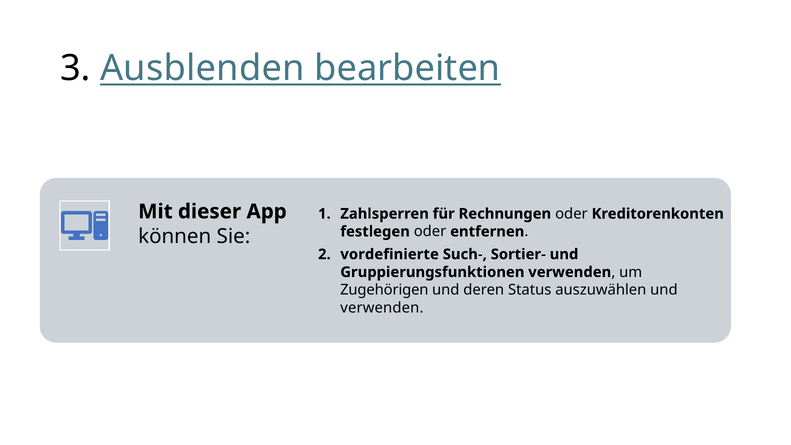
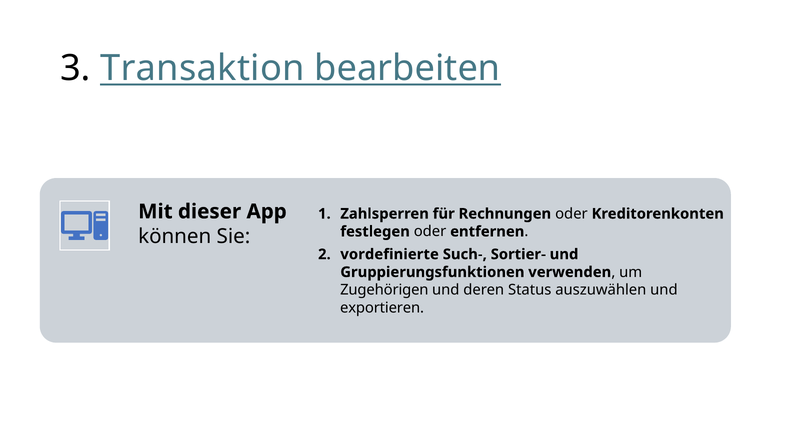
Ausblenden: Ausblenden -> Transaktion
verwenden at (382, 308): verwenden -> exportieren
